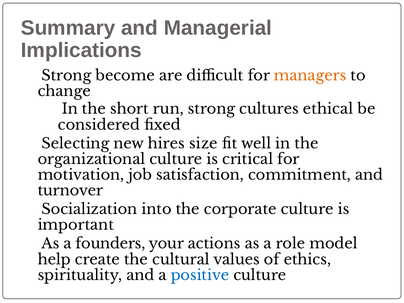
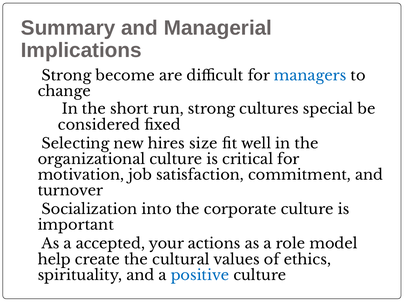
managers colour: orange -> blue
ethical: ethical -> special
founders: founders -> accepted
